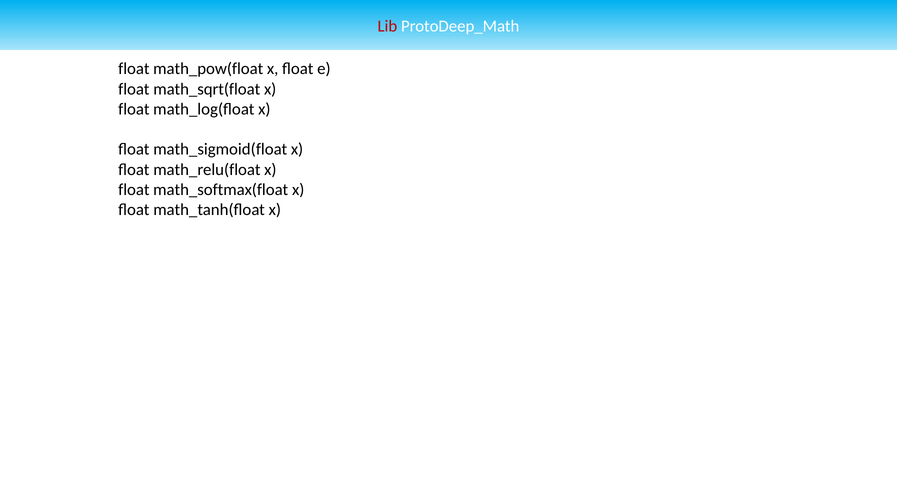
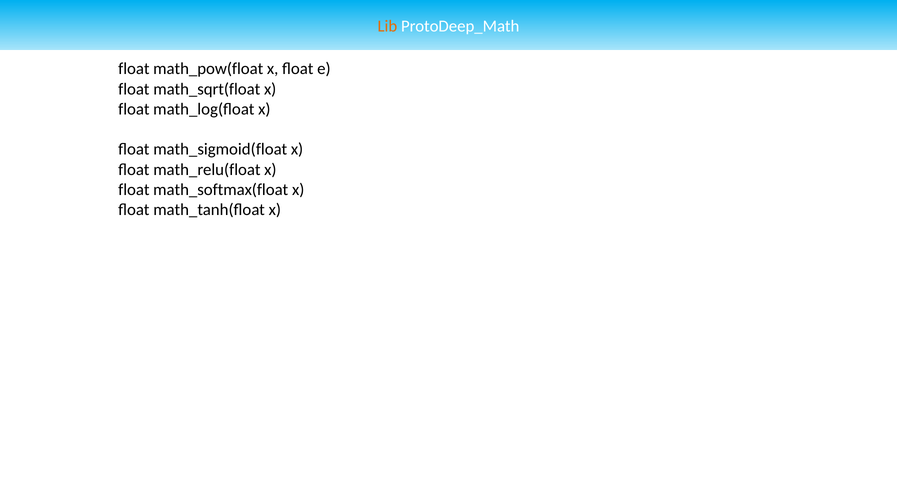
Lib colour: red -> orange
